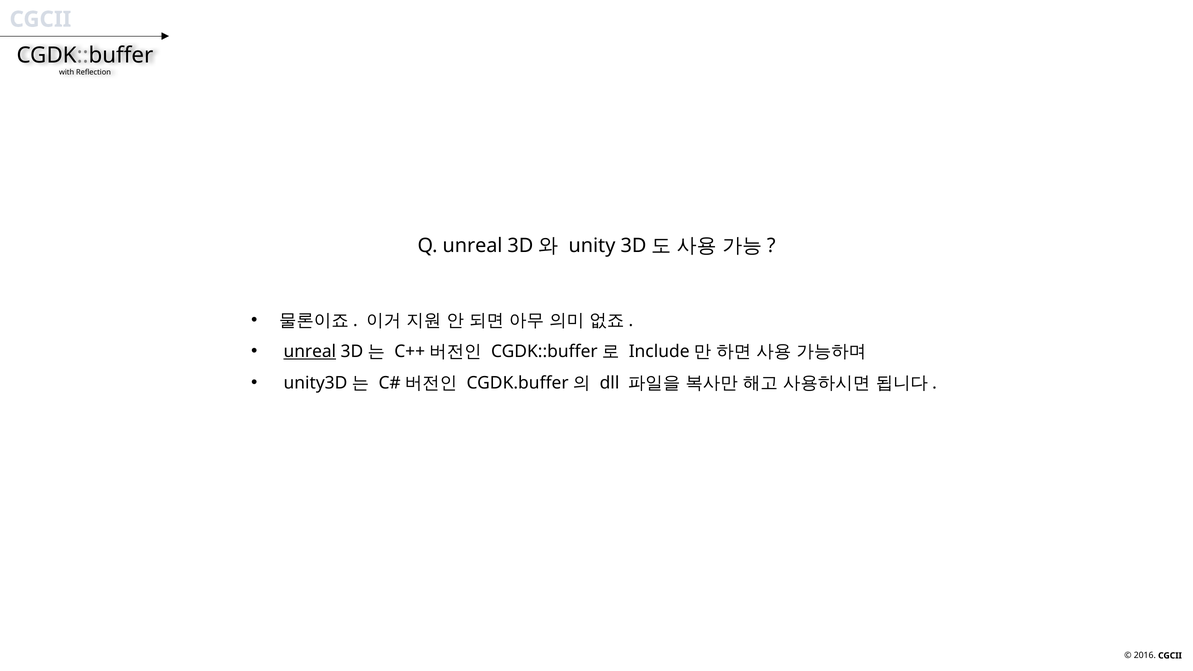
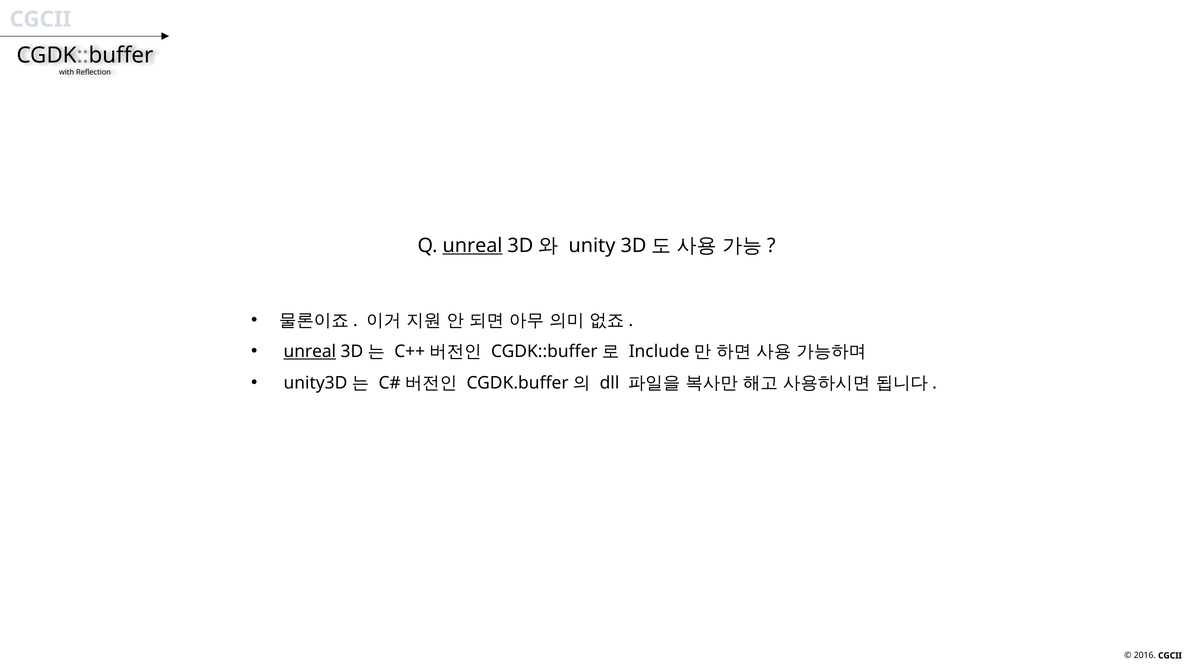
unreal at (473, 245) underline: none -> present
